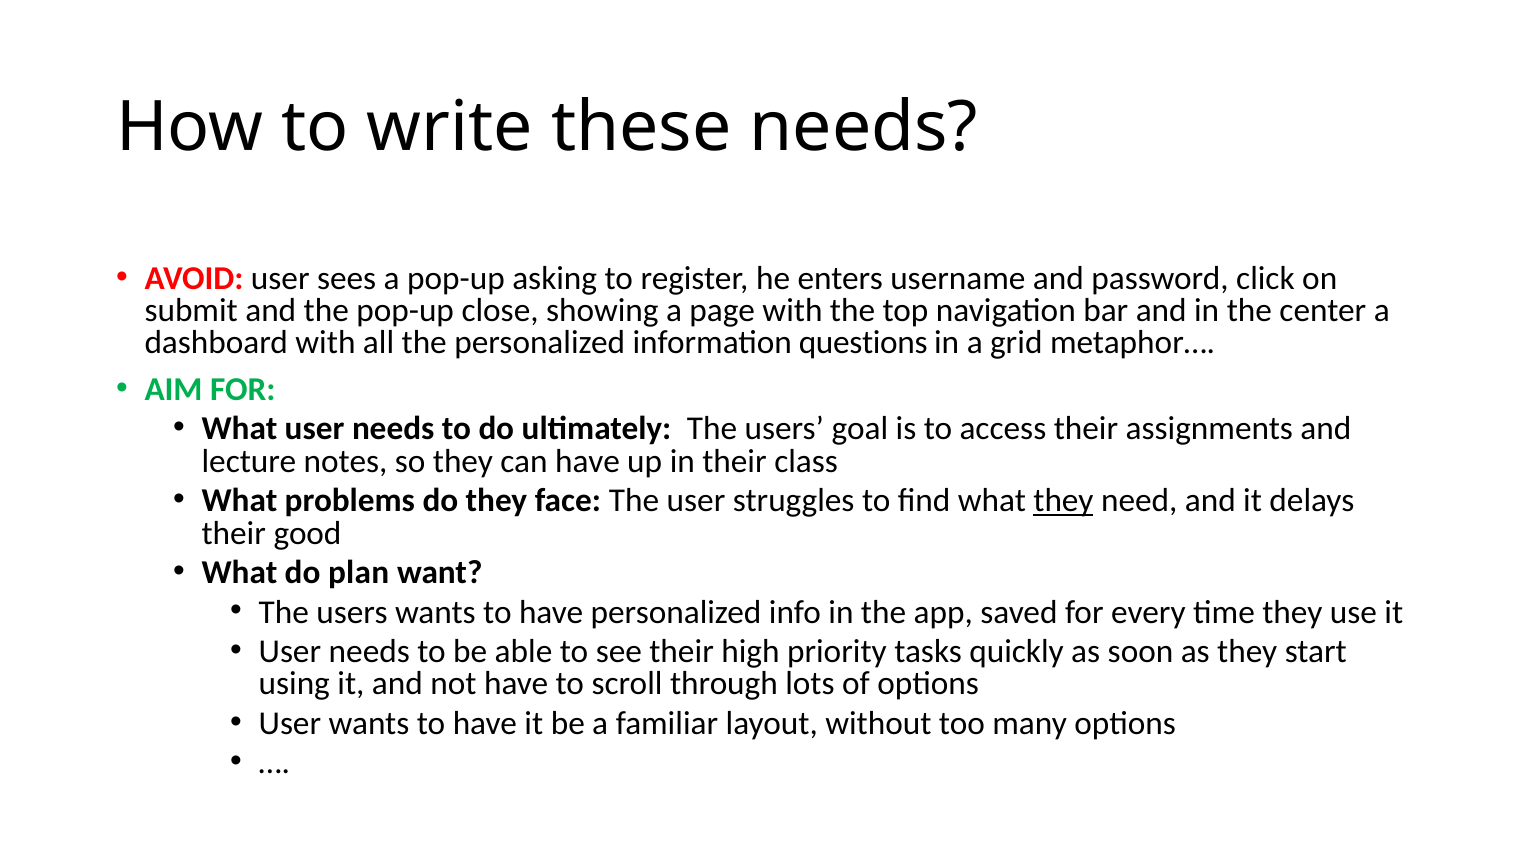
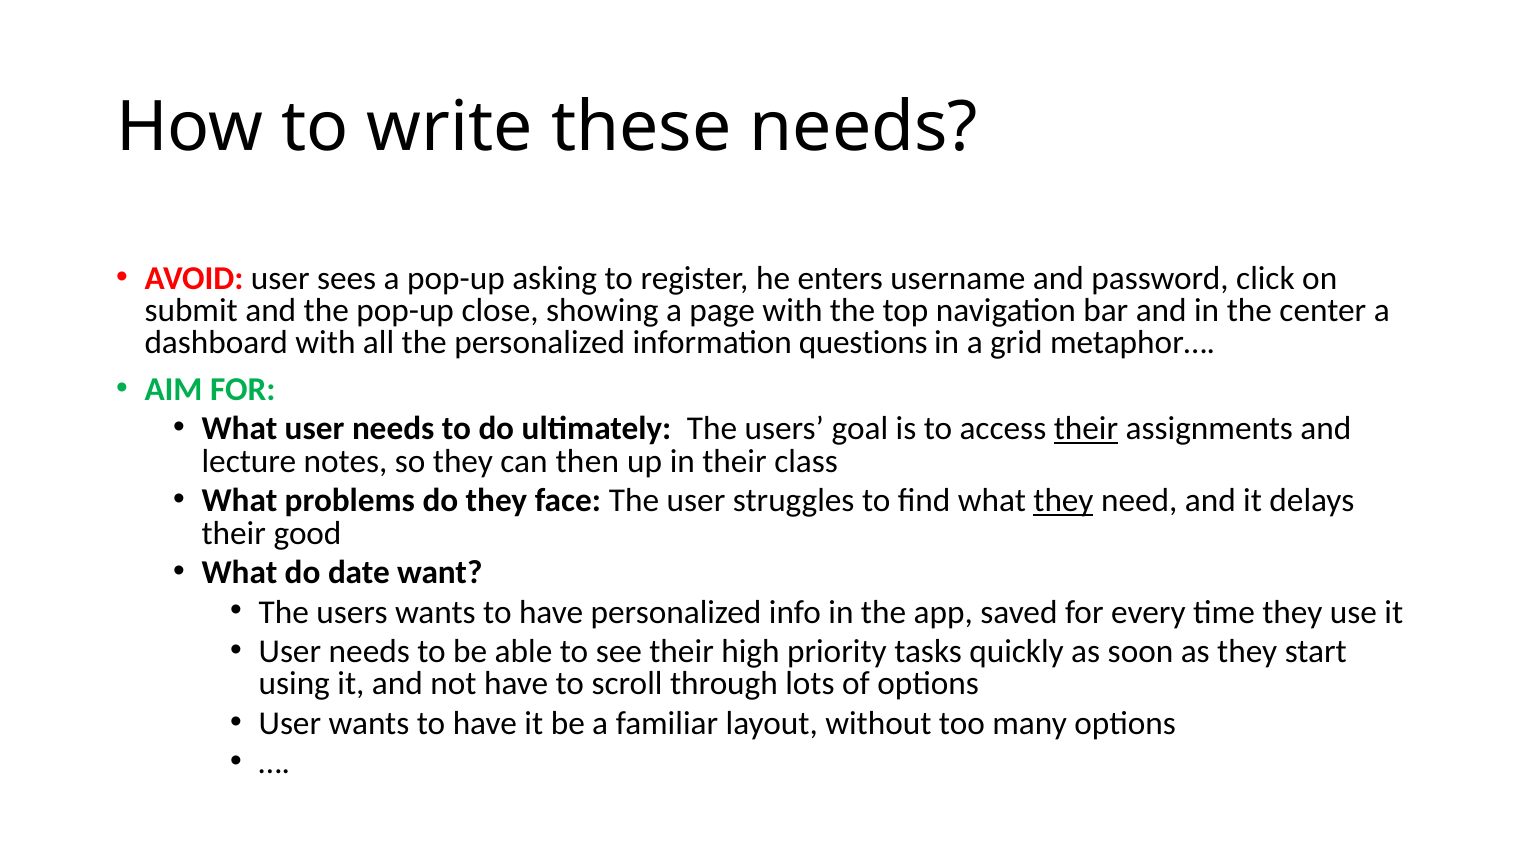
their at (1086, 429) underline: none -> present
can have: have -> then
plan: plan -> date
